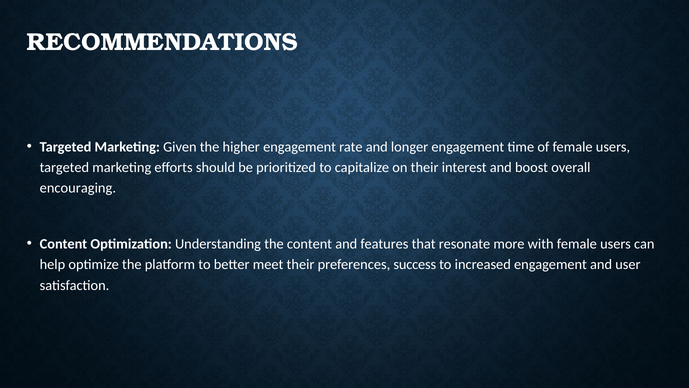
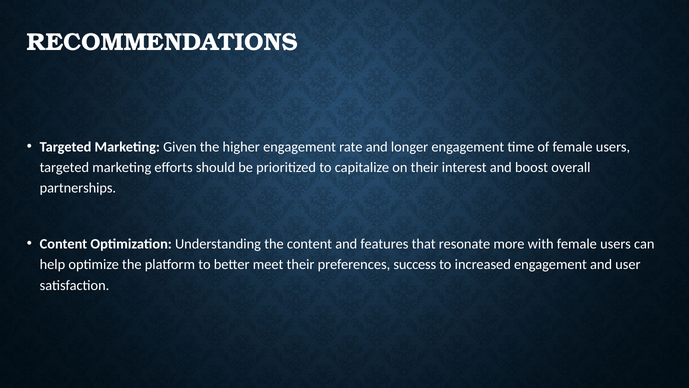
encouraging: encouraging -> partnerships
